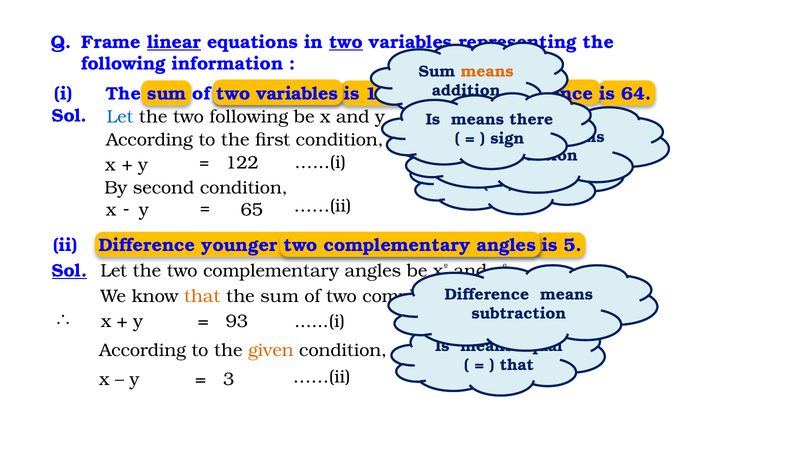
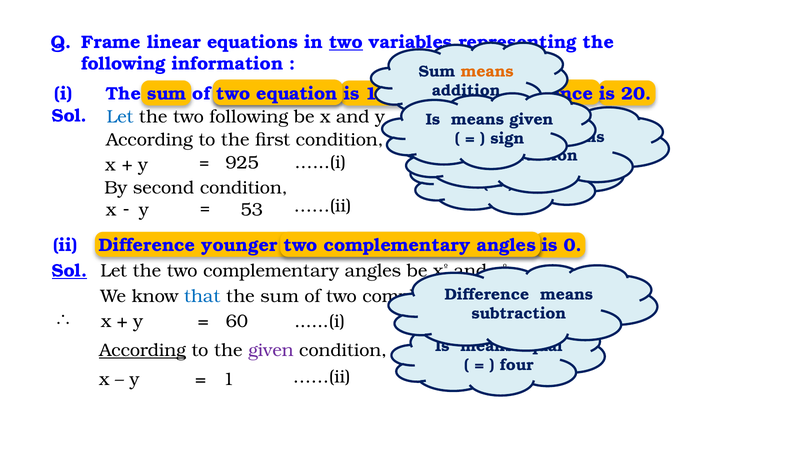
linear underline: present -> none
of two variables: variables -> equation
64: 64 -> 20
means there: there -> given
122: 122 -> 925
65: 65 -> 53
5: 5 -> 0
that at (202, 296) colour: orange -> blue
93: 93 -> 60
According at (143, 350) underline: none -> present
given at (271, 350) colour: orange -> purple
that at (517, 365): that -> four
3: 3 -> 1
